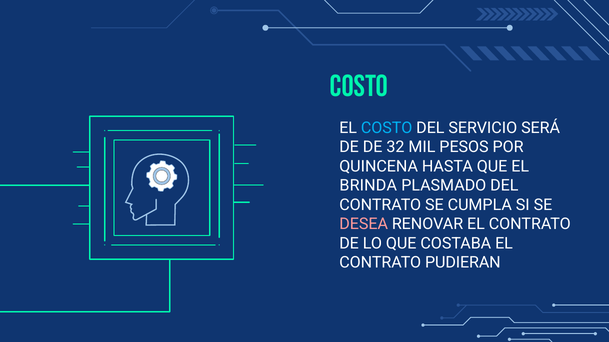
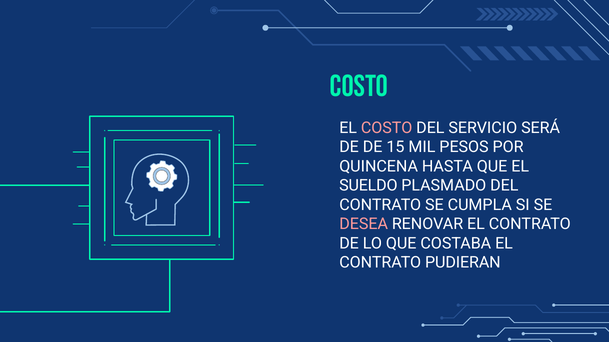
COSTO at (387, 128) colour: light blue -> pink
32: 32 -> 15
BRINDA: BRINDA -> SUELDO
